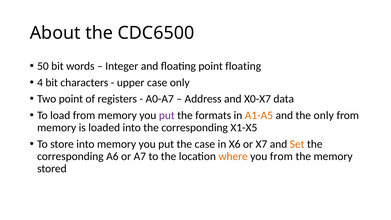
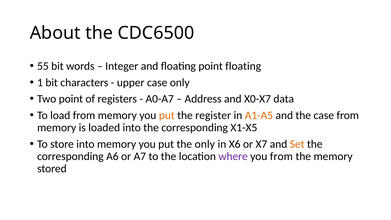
50: 50 -> 55
4: 4 -> 1
put at (167, 115) colour: purple -> orange
formats: formats -> register
the only: only -> case
the case: case -> only
where colour: orange -> purple
